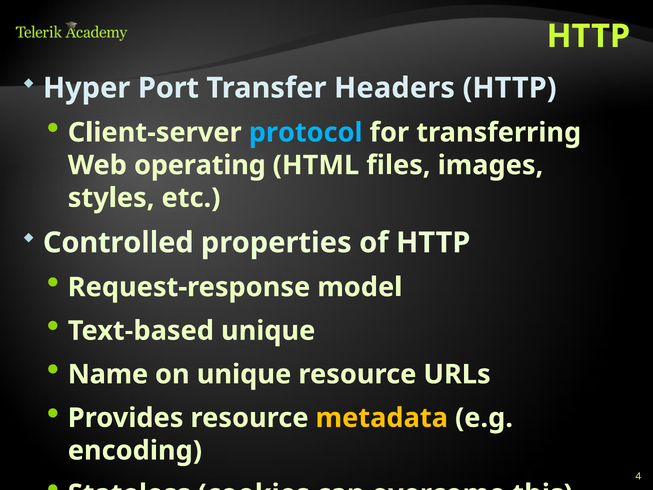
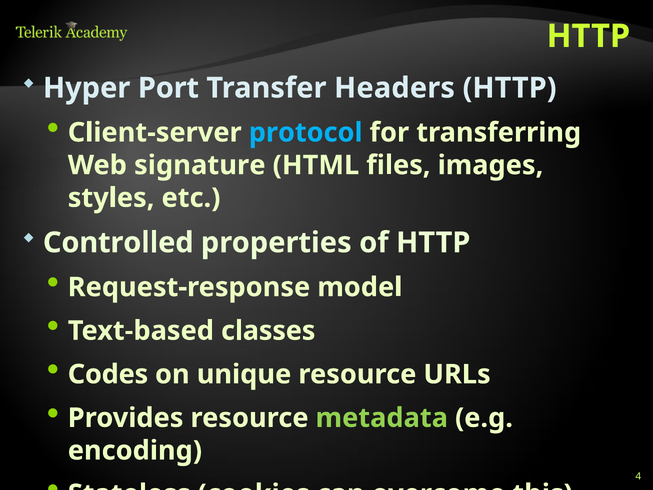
operating: operating -> signature
Text-based unique: unique -> classes
Name: Name -> Codes
metadata colour: yellow -> light green
